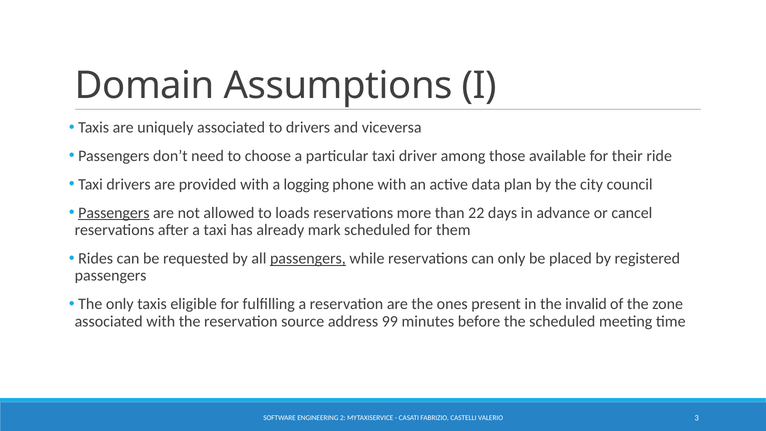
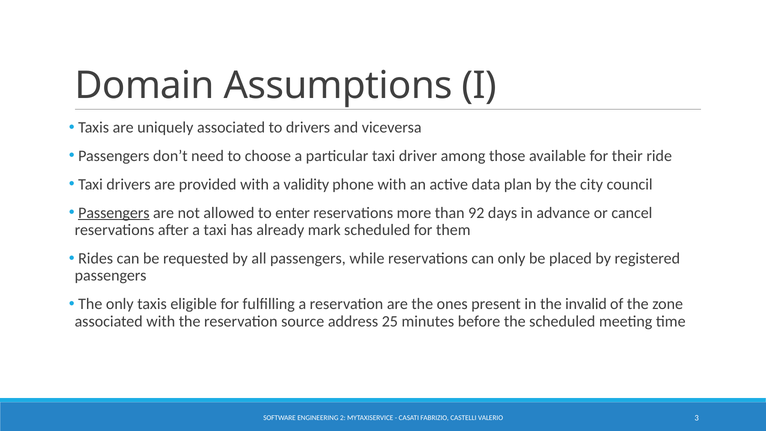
logging: logging -> validity
loads: loads -> enter
22: 22 -> 92
passengers at (308, 258) underline: present -> none
99: 99 -> 25
